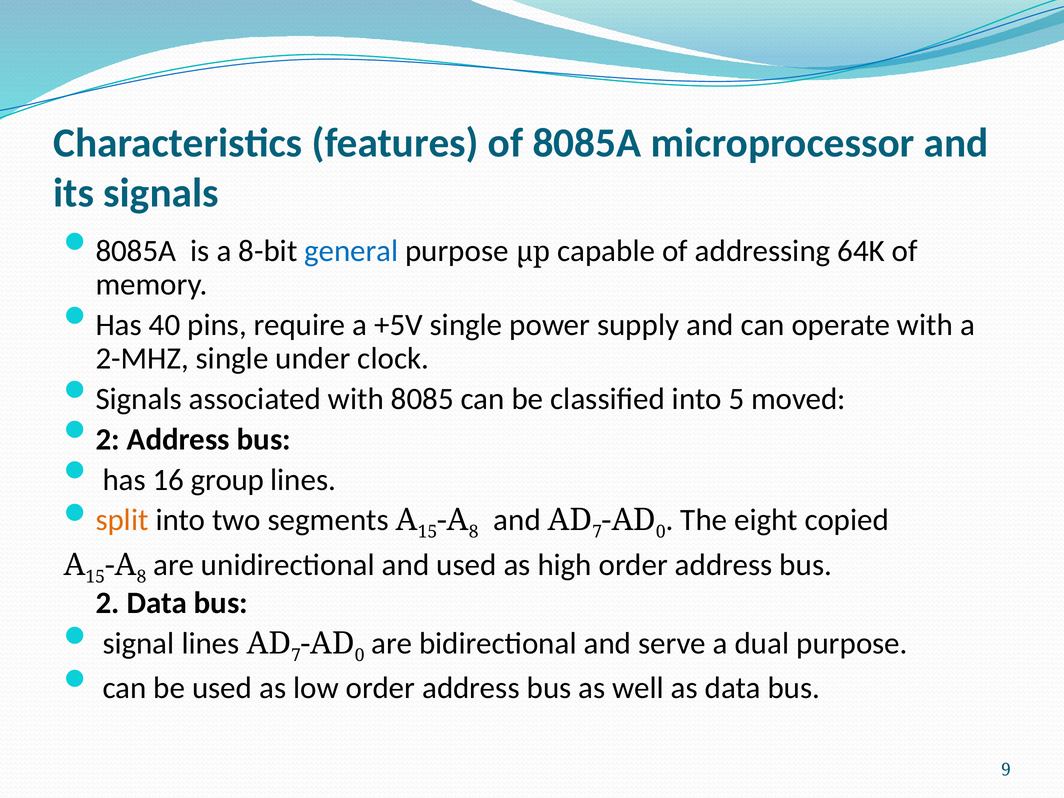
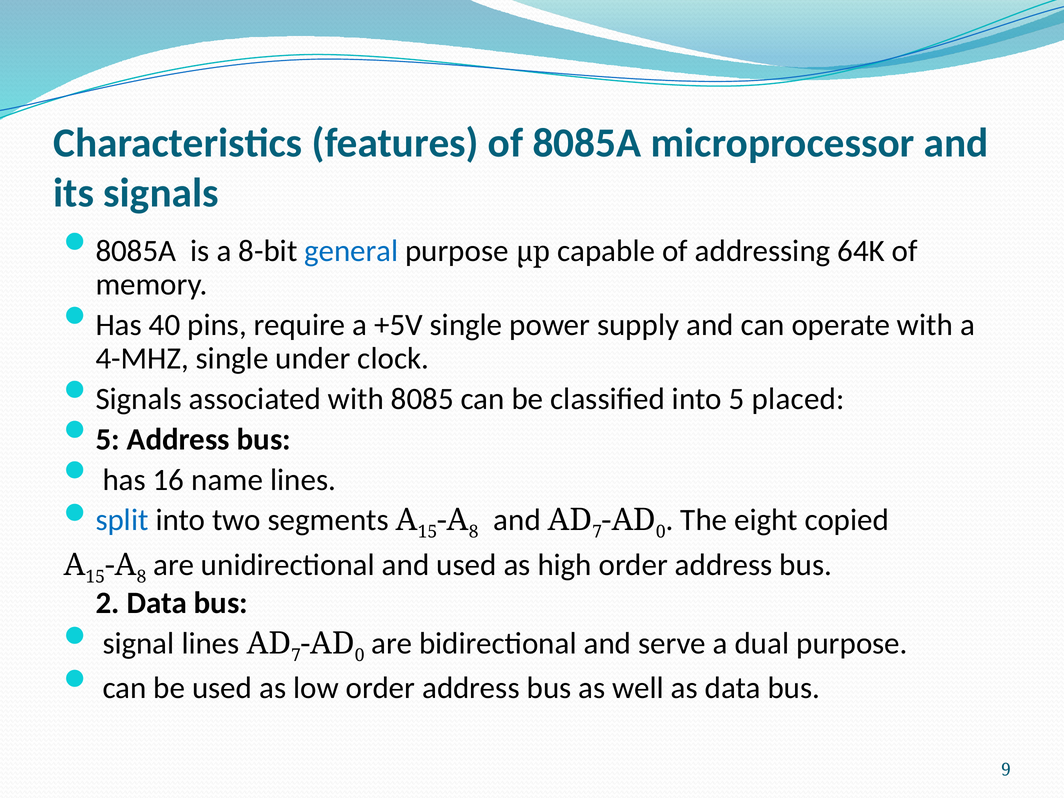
2-MHZ: 2-MHZ -> 4-MHZ
moved: moved -> placed
2 at (108, 439): 2 -> 5
group: group -> name
split colour: orange -> blue
